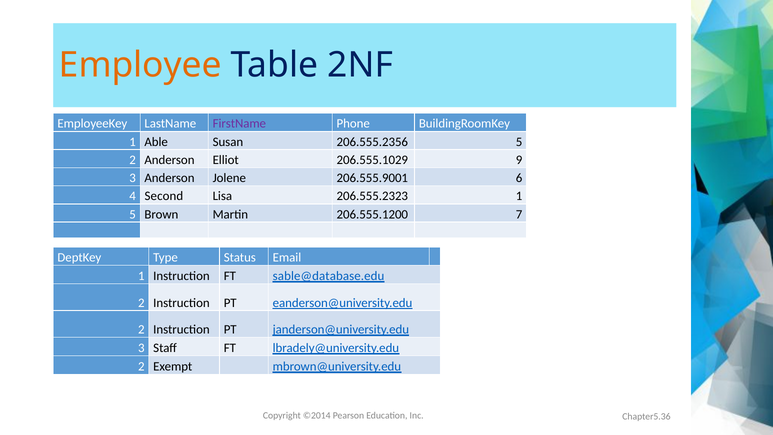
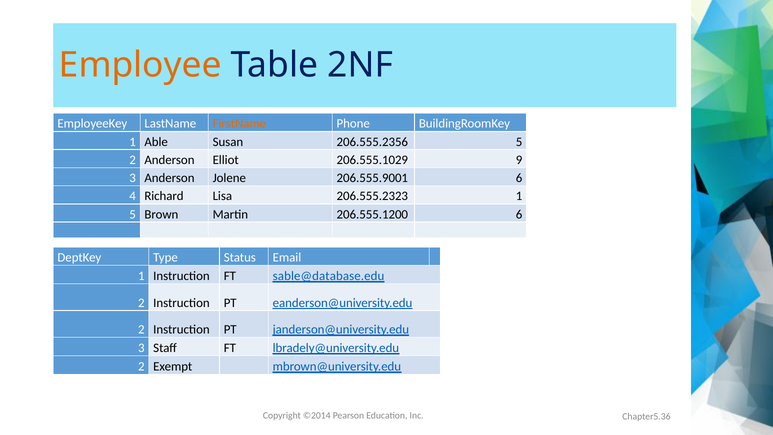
FirstName colour: purple -> orange
Second: Second -> Richard
206.555.1200 7: 7 -> 6
